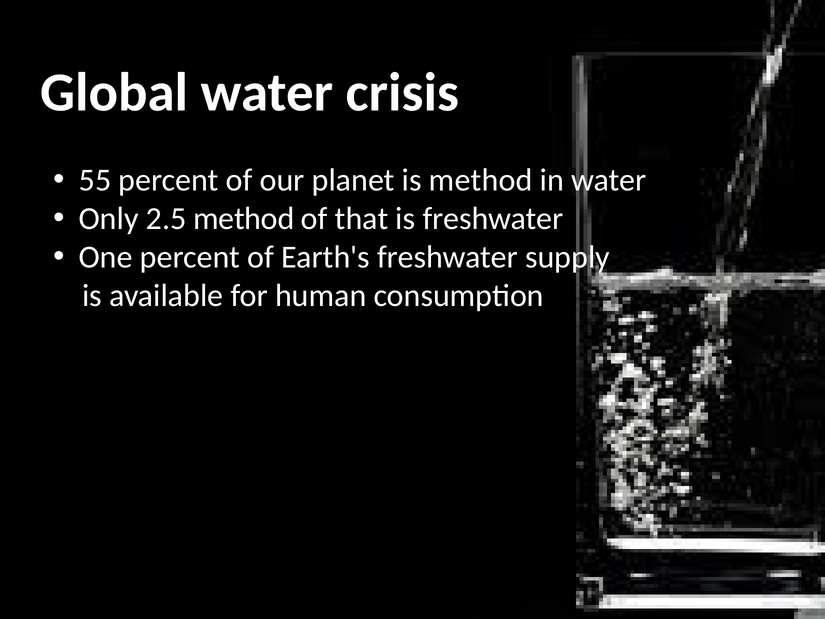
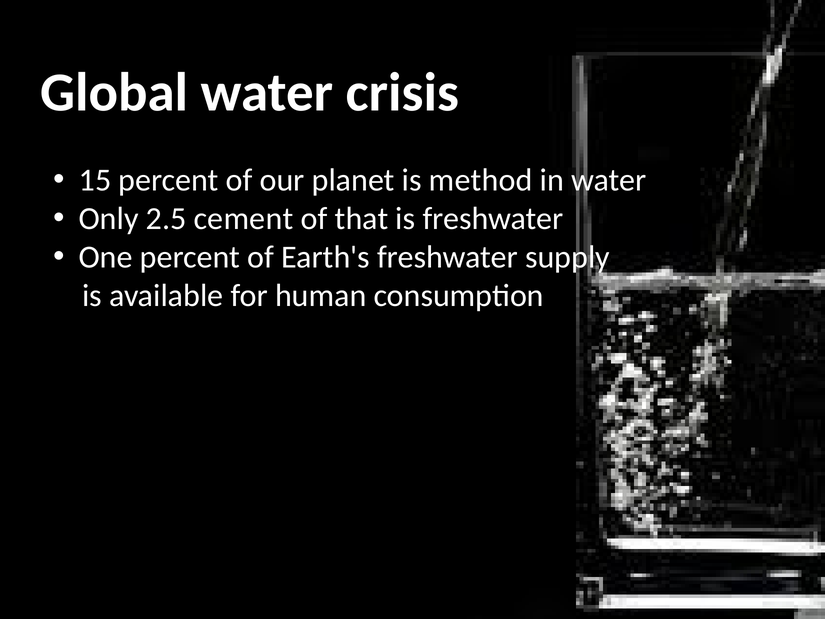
55: 55 -> 15
2.5 method: method -> cement
